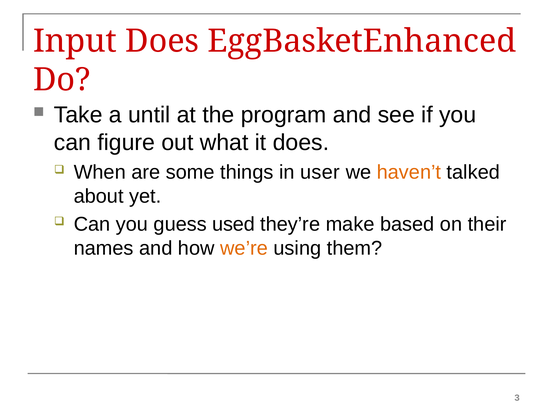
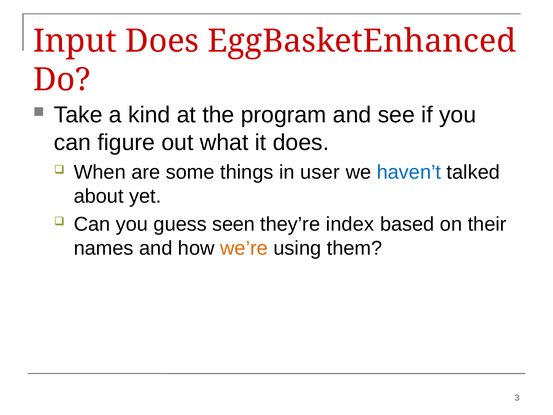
until: until -> kind
haven’t colour: orange -> blue
used: used -> seen
make: make -> index
